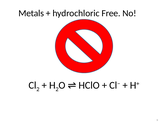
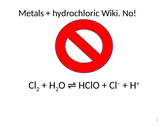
Free: Free -> Wiki
